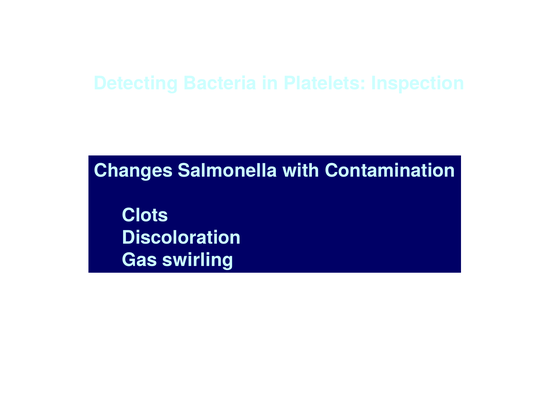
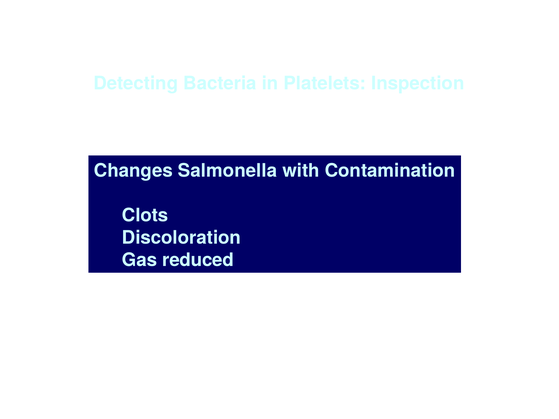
swirling: swirling -> reduced
